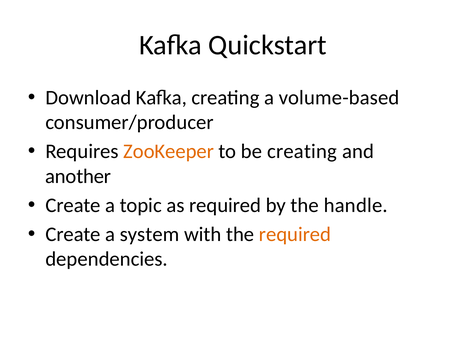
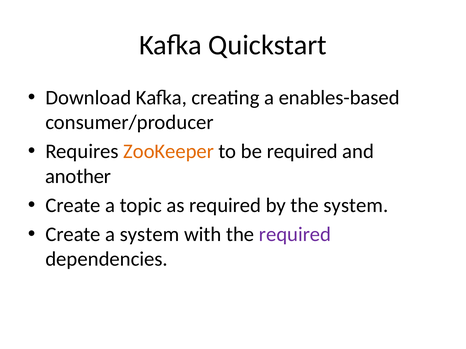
volume-based: volume-based -> enables-based
be creating: creating -> required
the handle: handle -> system
required at (295, 235) colour: orange -> purple
